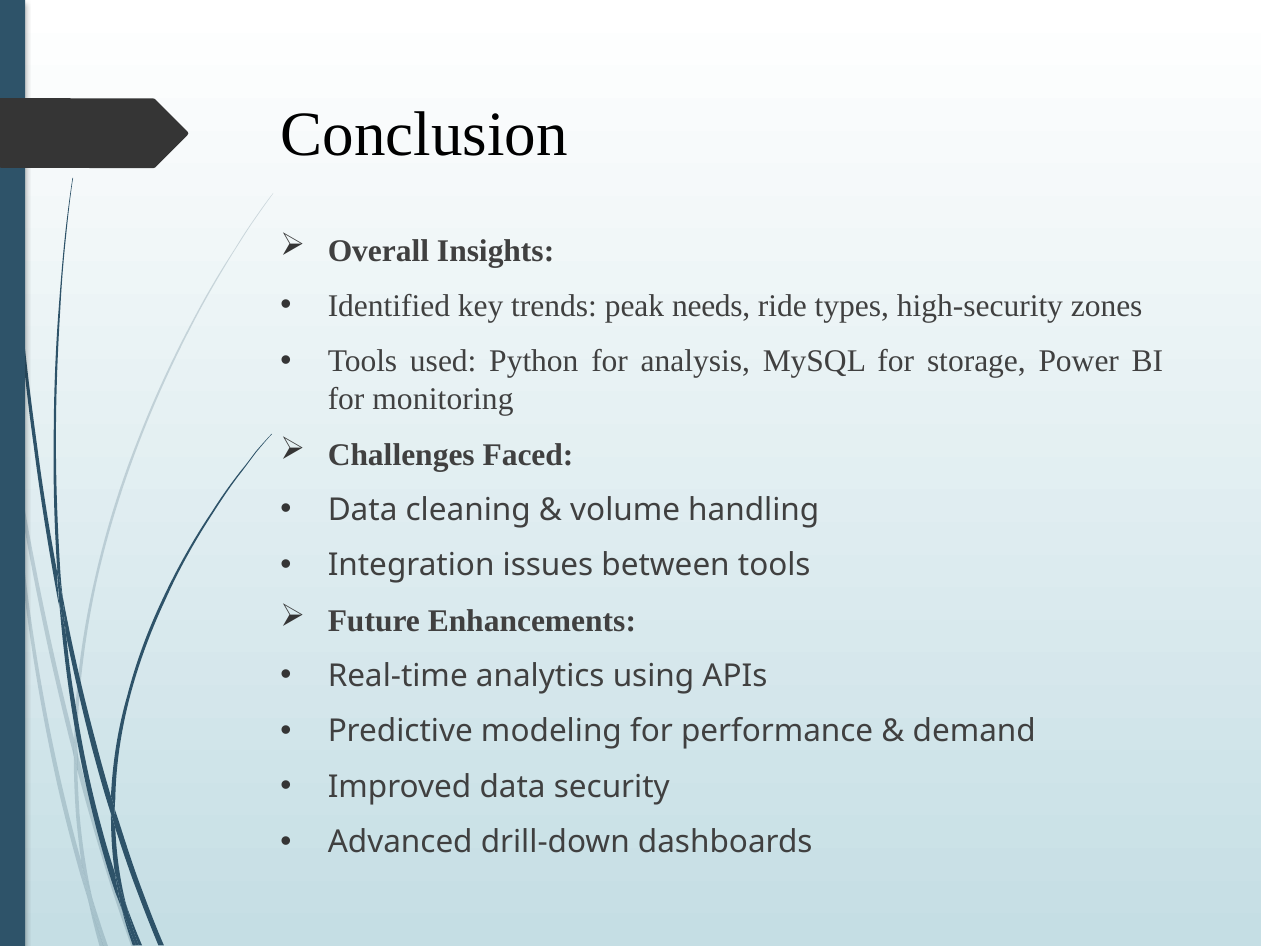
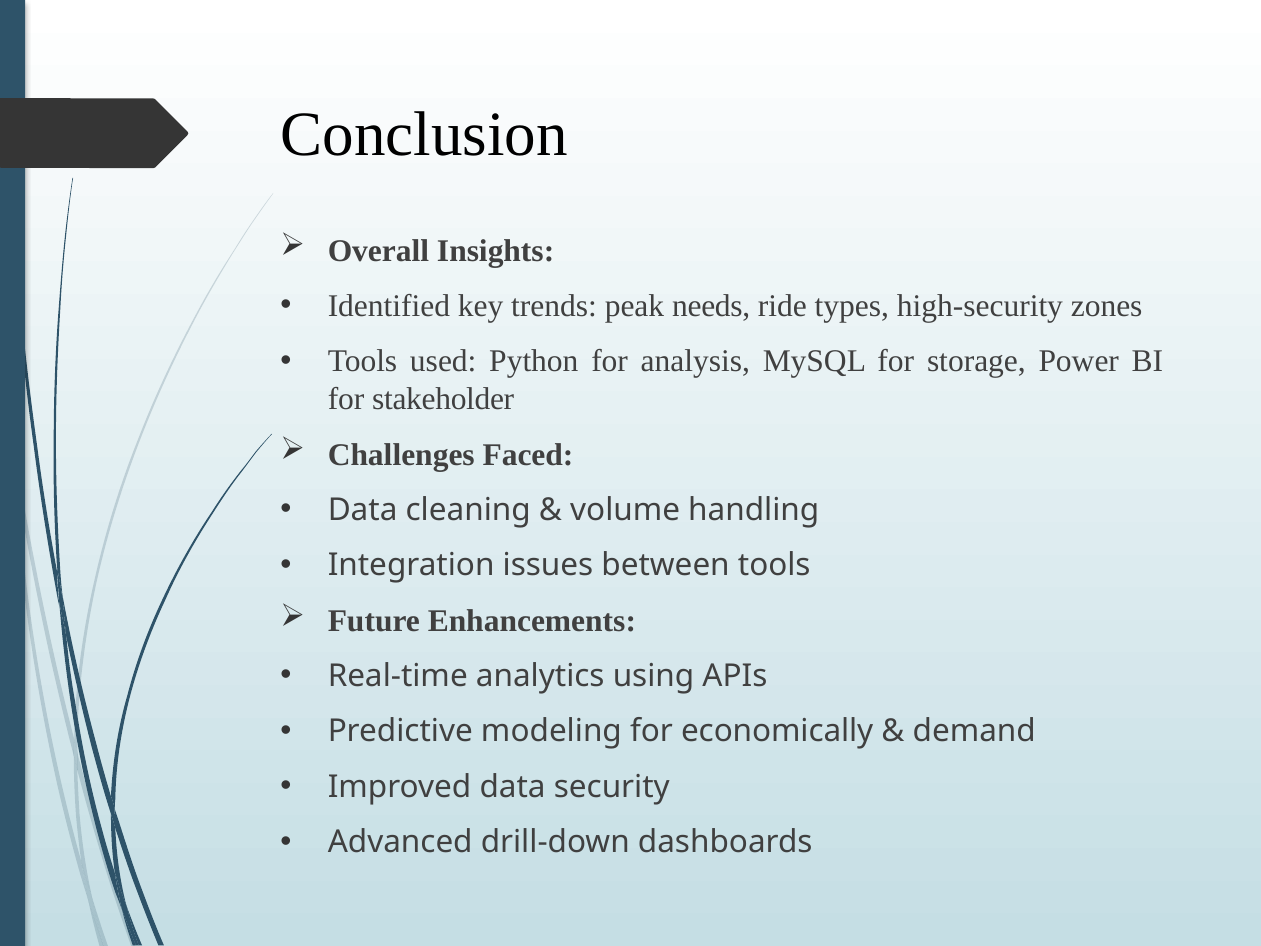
monitoring: monitoring -> stakeholder
performance: performance -> economically
